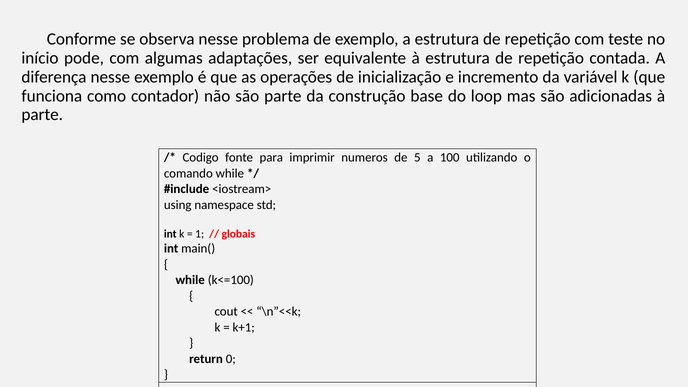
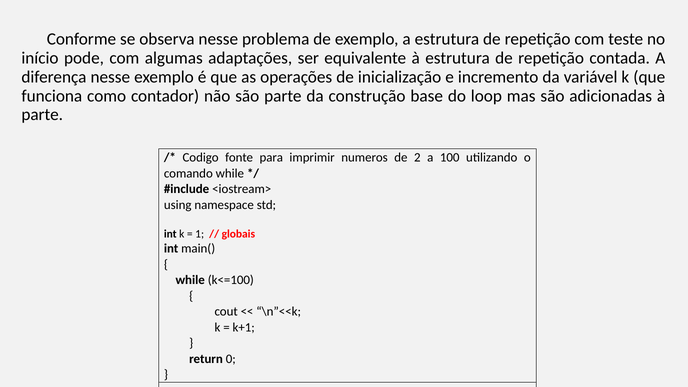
5: 5 -> 2
